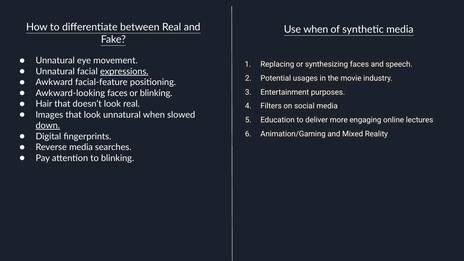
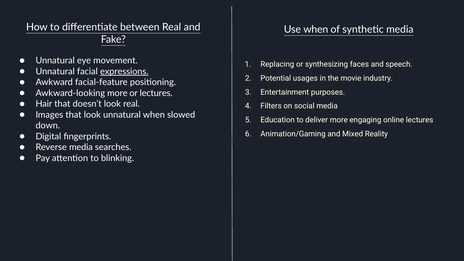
Awkward-looking faces: faces -> more
or blinking: blinking -> lectures
down underline: present -> none
